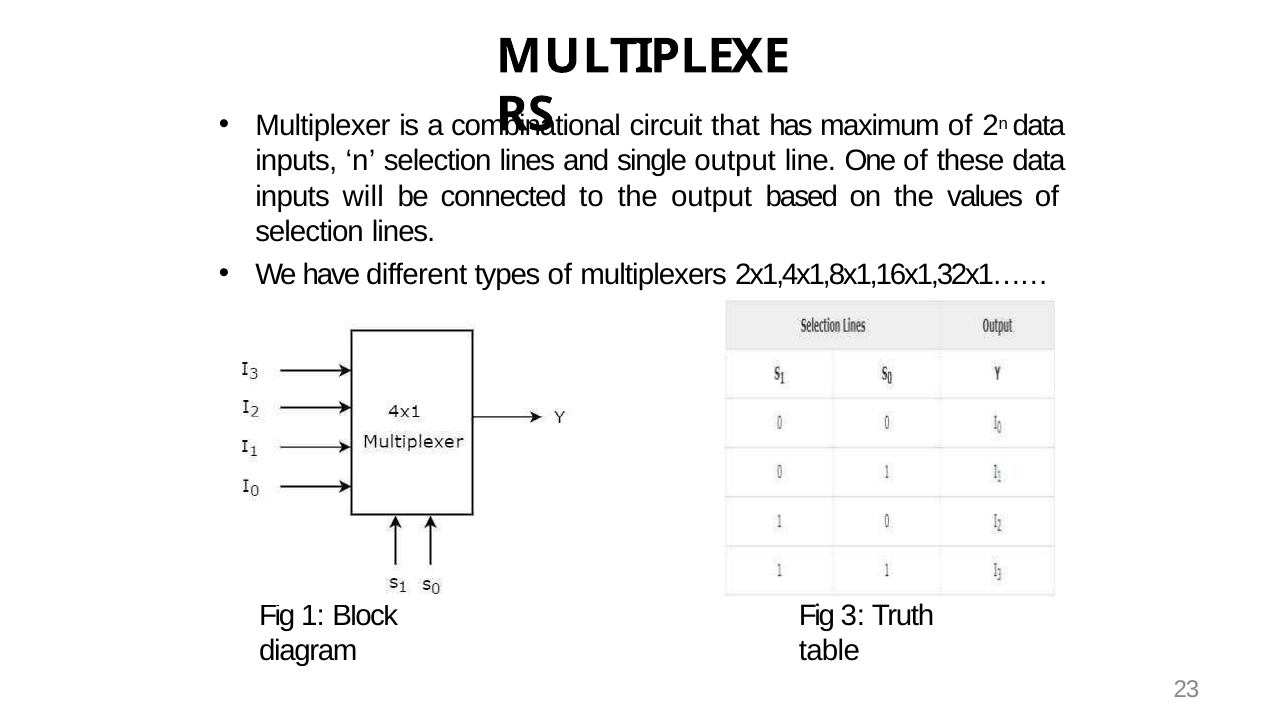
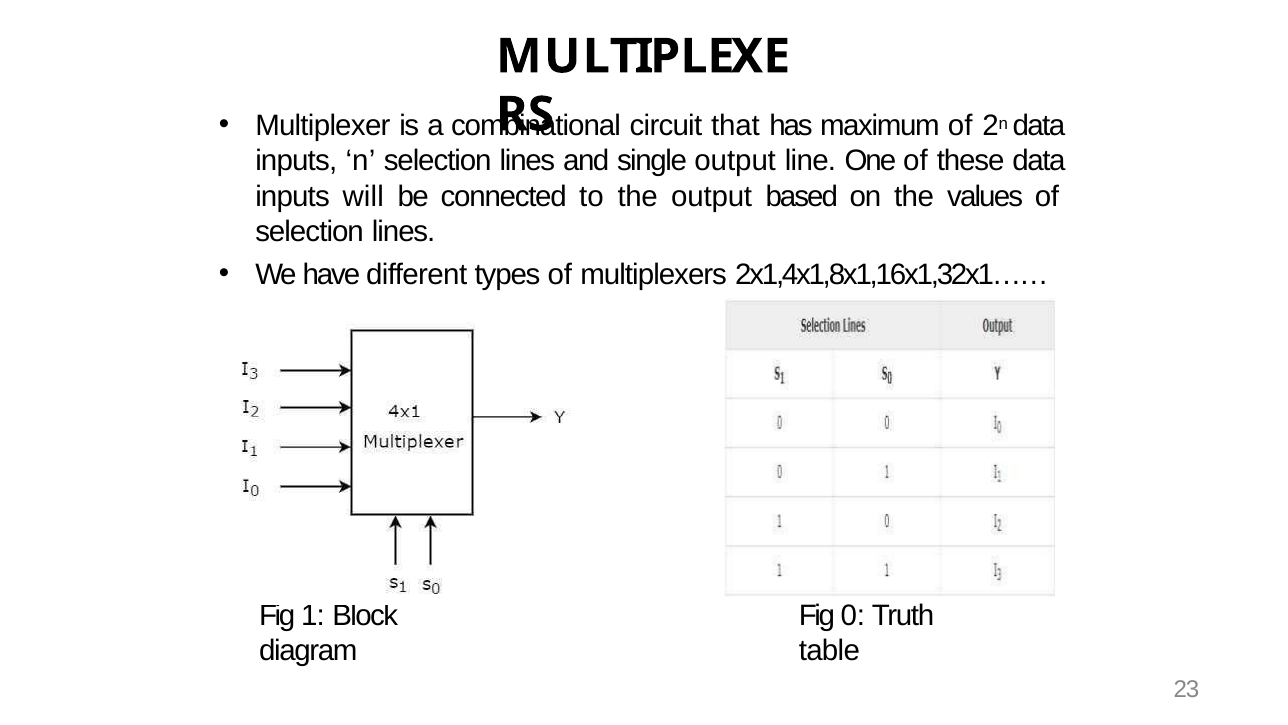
3: 3 -> 0
